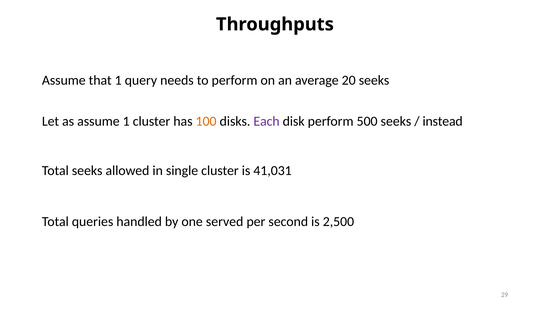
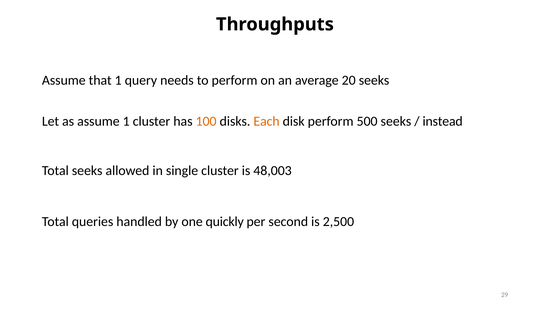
Each colour: purple -> orange
41,031: 41,031 -> 48,003
served: served -> quickly
